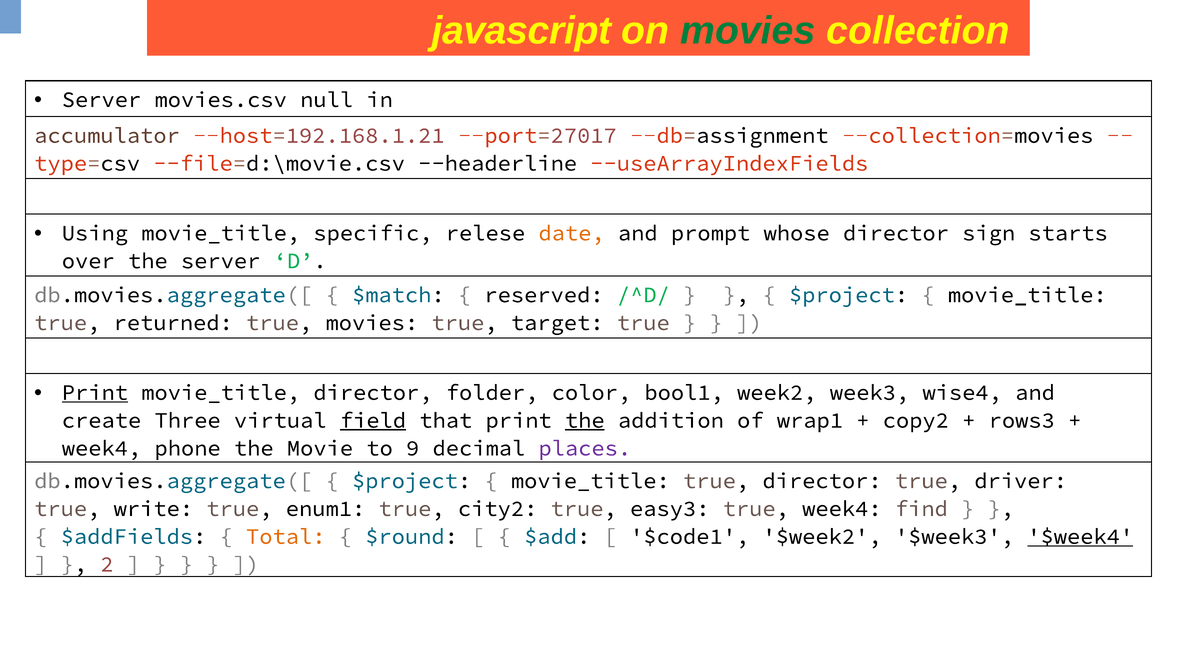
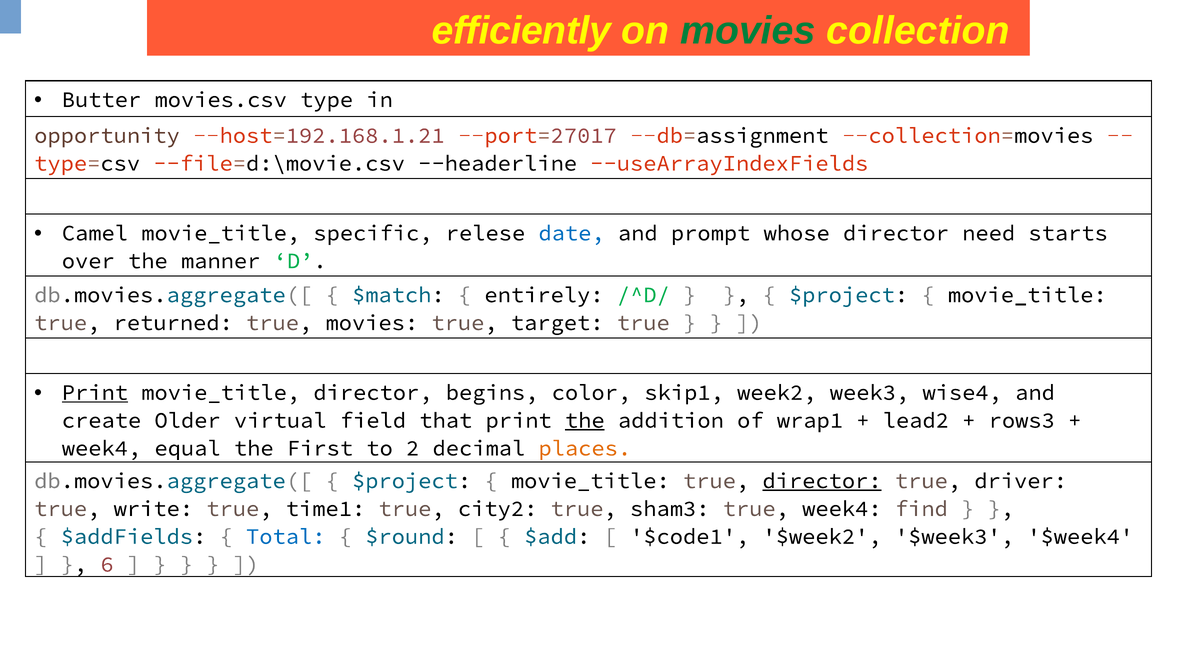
javascript: javascript -> efficiently
Server at (102, 100): Server -> Butter
null: null -> type
accumulator: accumulator -> opportunity
Using: Using -> Camel
date colour: orange -> blue
sign: sign -> need
the server: server -> manner
reserved: reserved -> entirely
folder: folder -> begins
bool1: bool1 -> skip1
Three: Three -> Older
field underline: present -> none
copy2: copy2 -> lead2
phone: phone -> equal
Movie: Movie -> First
9: 9 -> 2
places colour: purple -> orange
director at (822, 481) underline: none -> present
enum1: enum1 -> time1
easy3: easy3 -> sham3
Total colour: orange -> blue
$week4 underline: present -> none
2: 2 -> 6
